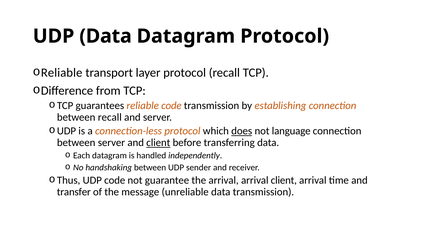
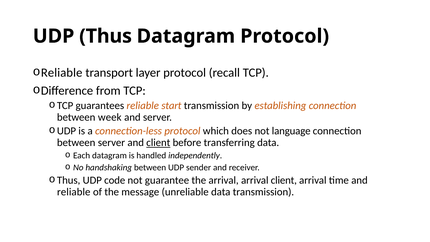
UDP Data: Data -> Thus
reliable code: code -> start
between recall: recall -> week
does underline: present -> none
transfer at (74, 192): transfer -> reliable
